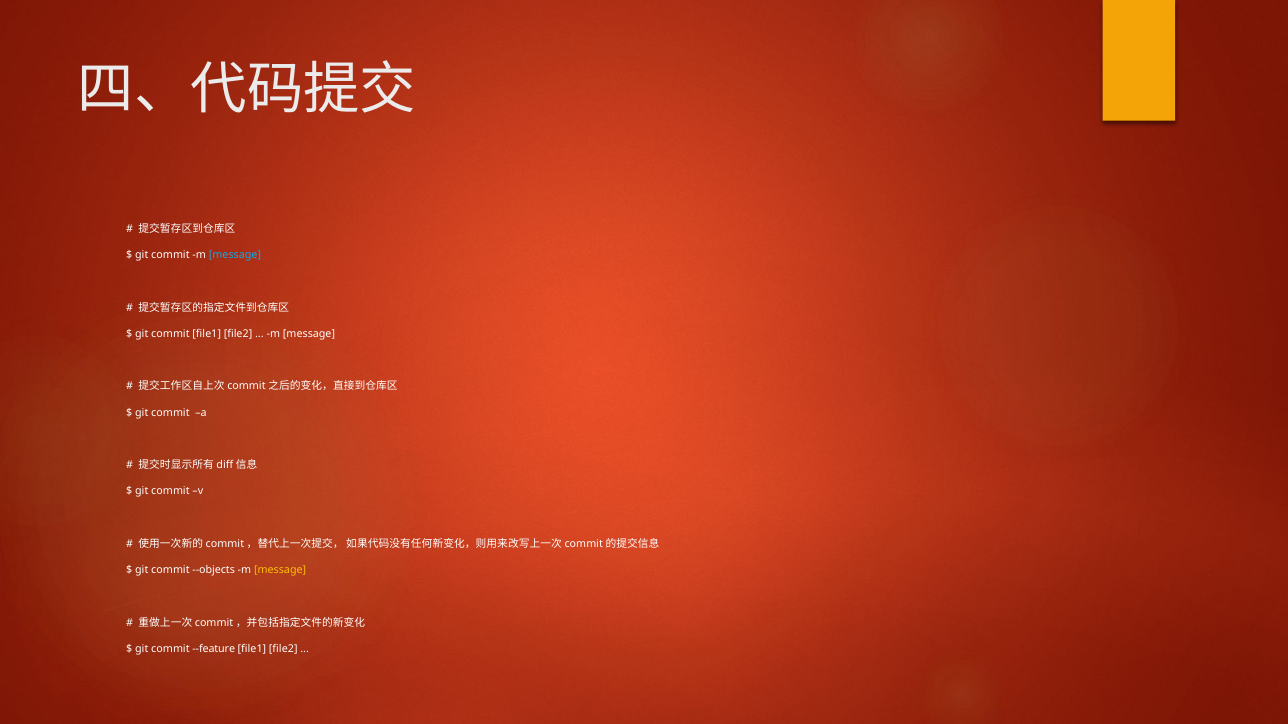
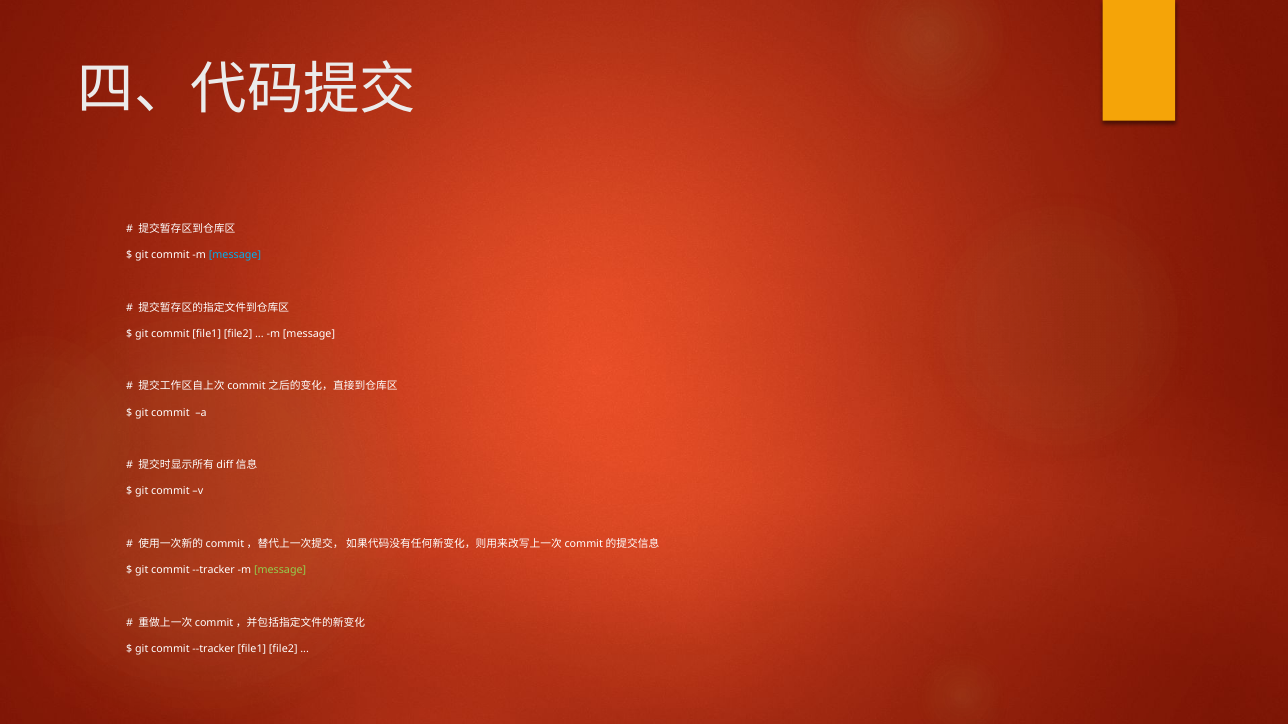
--objects at (214, 571): --objects -> --tracker
message at (280, 571) colour: yellow -> light green
--feature at (214, 649): --feature -> --tracker
